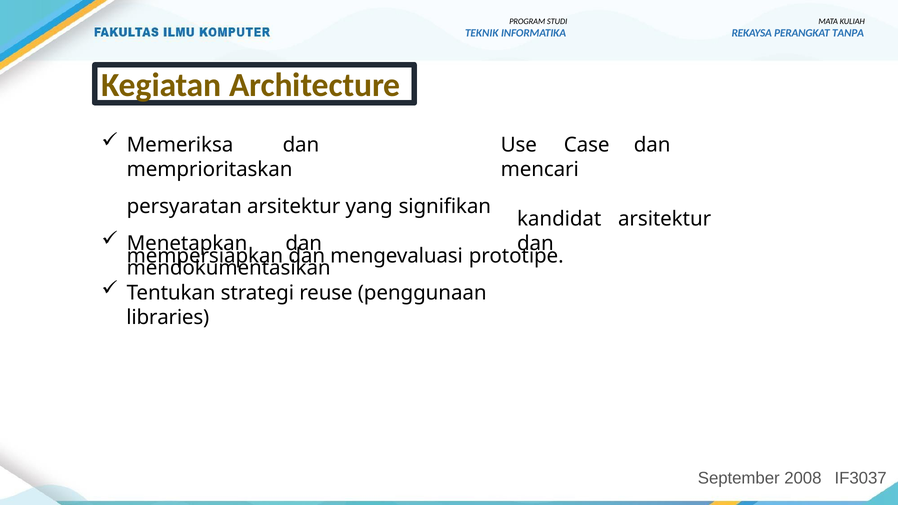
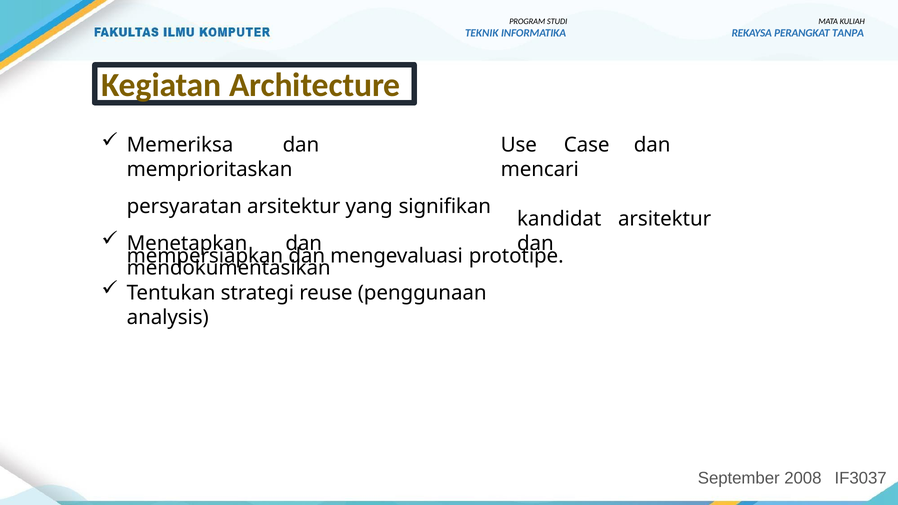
libraries: libraries -> analysis
